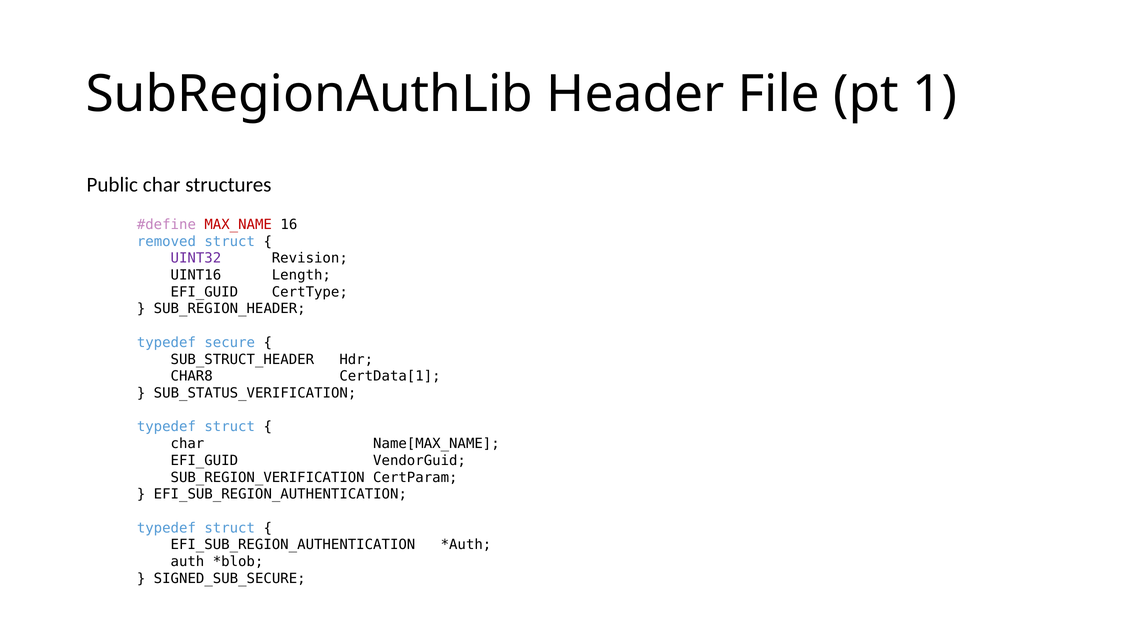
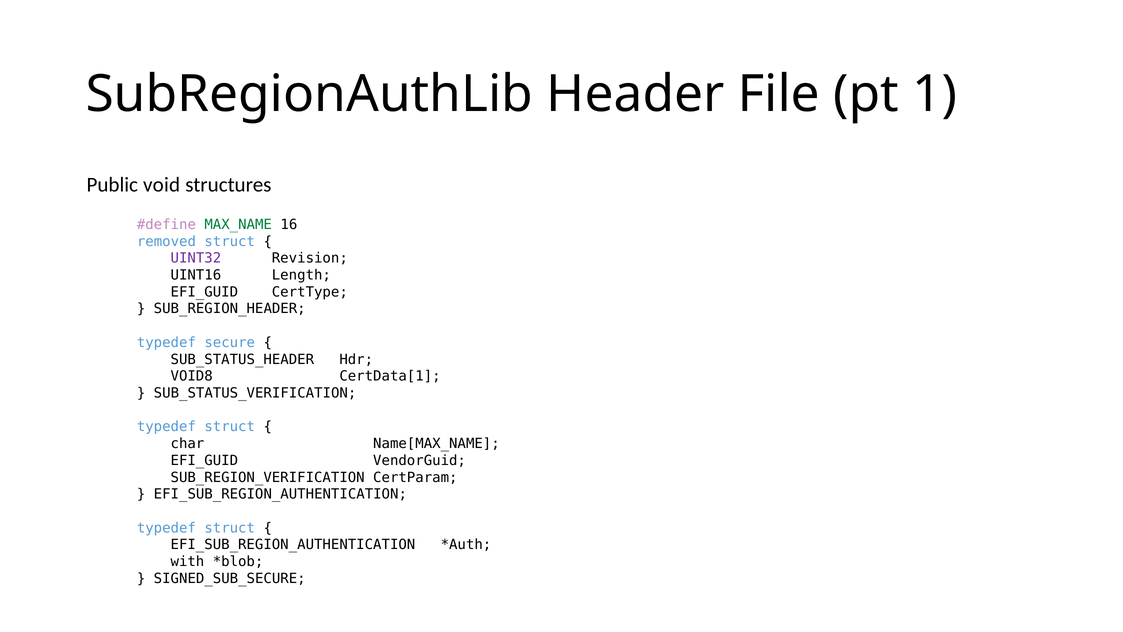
Public char: char -> void
MAX_NAME colour: red -> green
SUB_STRUCT_HEADER: SUB_STRUCT_HEADER -> SUB_STATUS_HEADER
CHAR8: CHAR8 -> VOID8
auth: auth -> with
